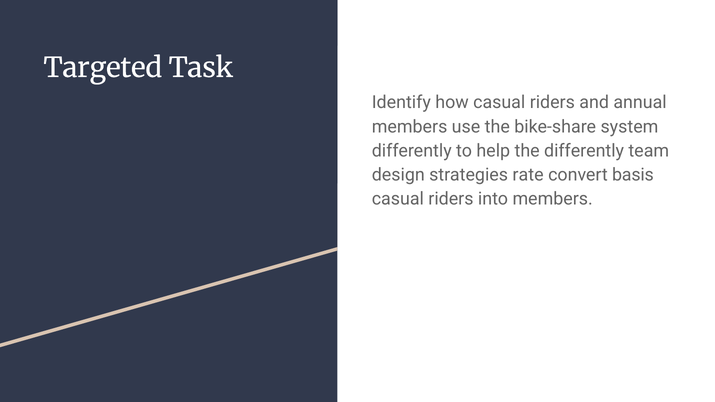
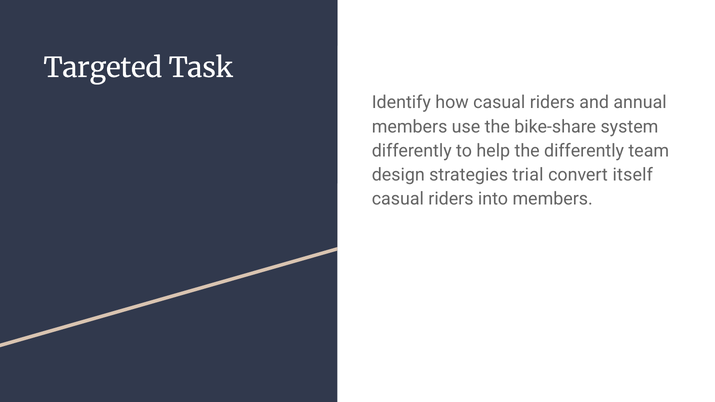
rate: rate -> trial
basis: basis -> itself
